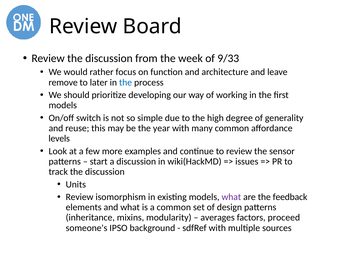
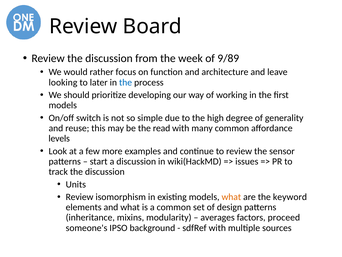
9/33: 9/33 -> 9/89
remove: remove -> looking
year: year -> read
what at (231, 197) colour: purple -> orange
feedback: feedback -> keyword
